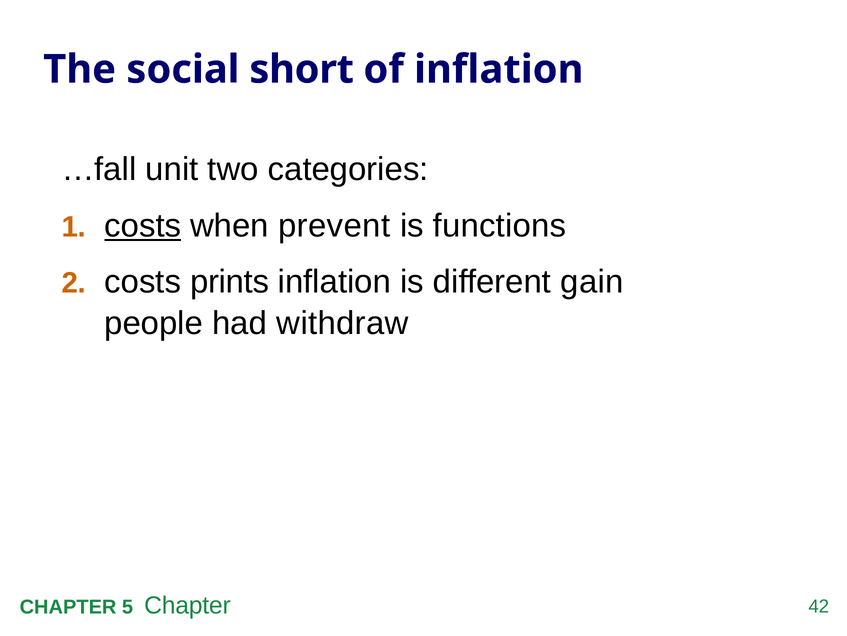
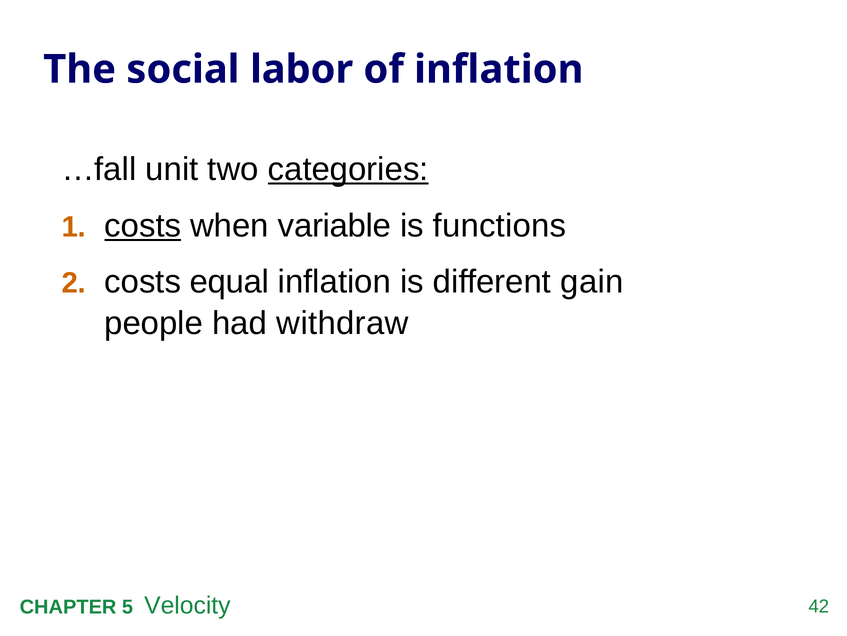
short: short -> labor
categories underline: none -> present
prevent: prevent -> variable
prints: prints -> equal
Chapter at (187, 605): Chapter -> Velocity
